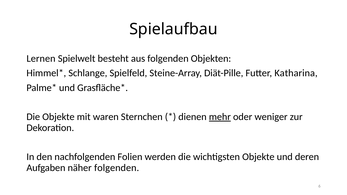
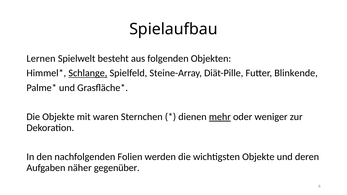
Schlange underline: none -> present
Katharina: Katharina -> Blinkende
näher folgenden: folgenden -> gegenüber
